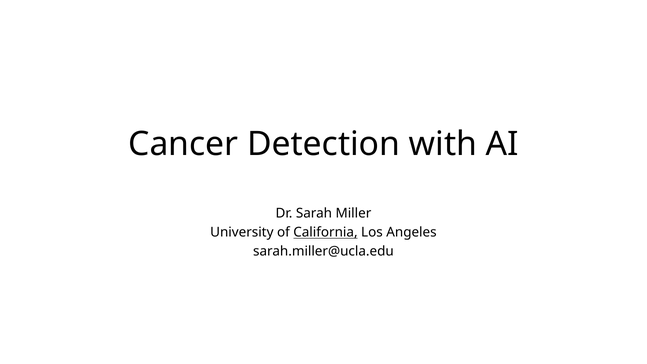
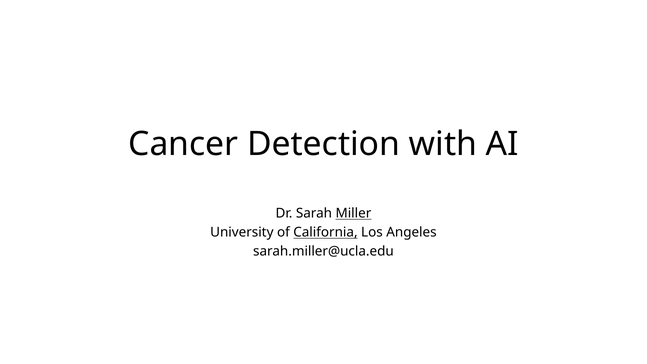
Miller underline: none -> present
